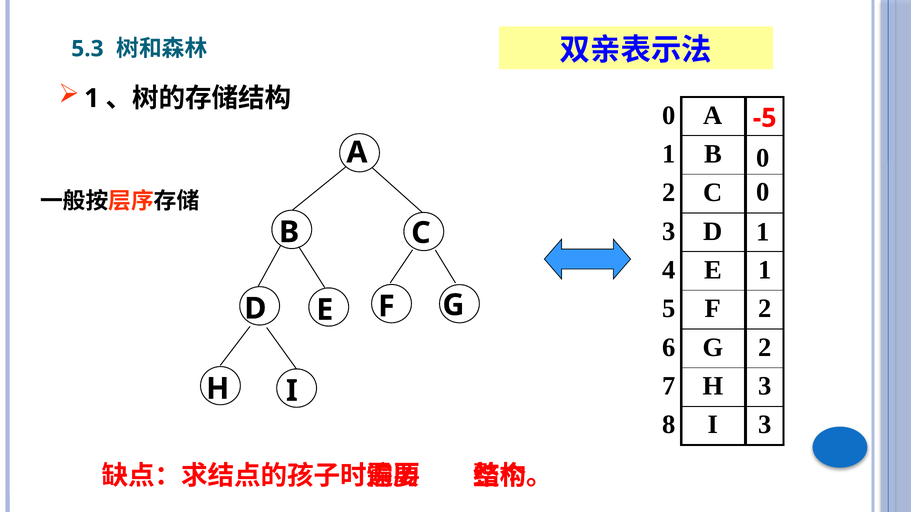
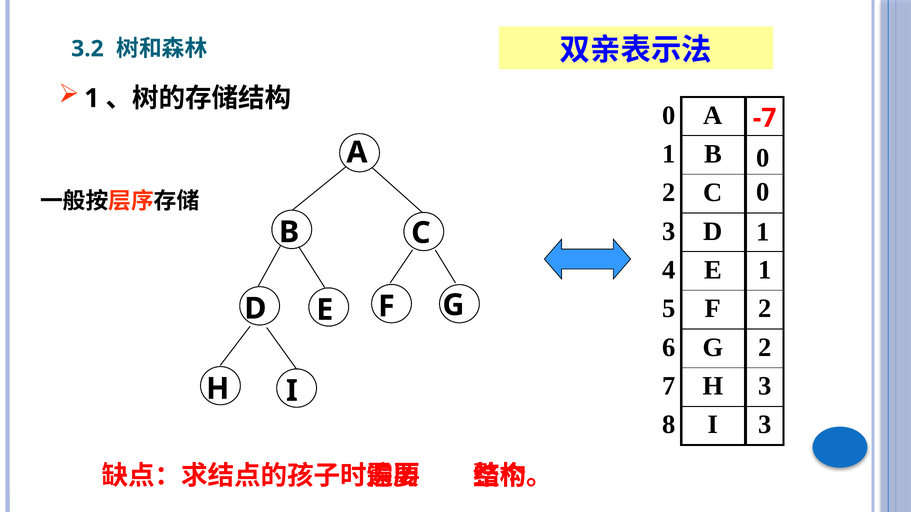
5.3: 5.3 -> 3.2
-5: -5 -> -7
